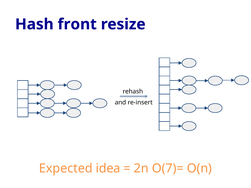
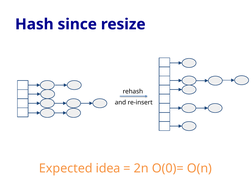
front: front -> since
O(7)=: O(7)= -> O(0)=
